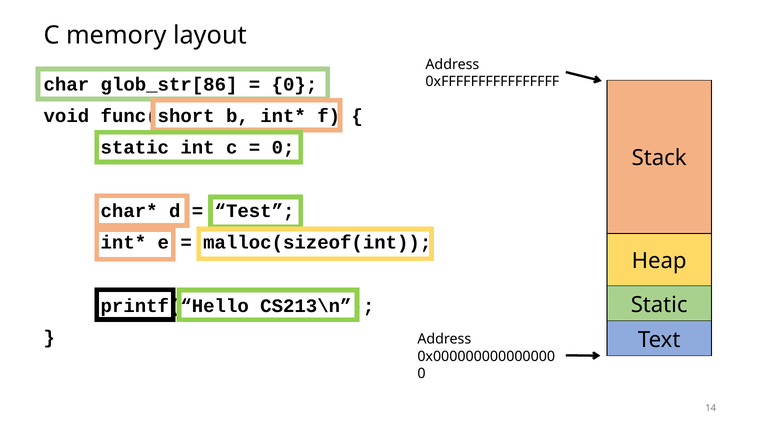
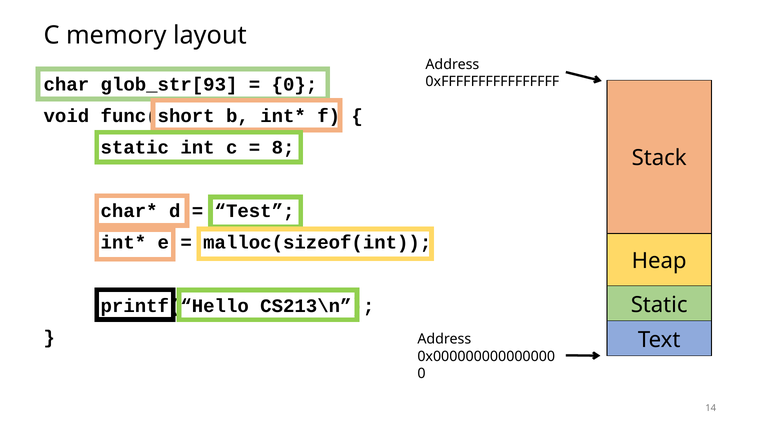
glob_str[86: glob_str[86 -> glob_str[93
0 at (283, 147): 0 -> 8
